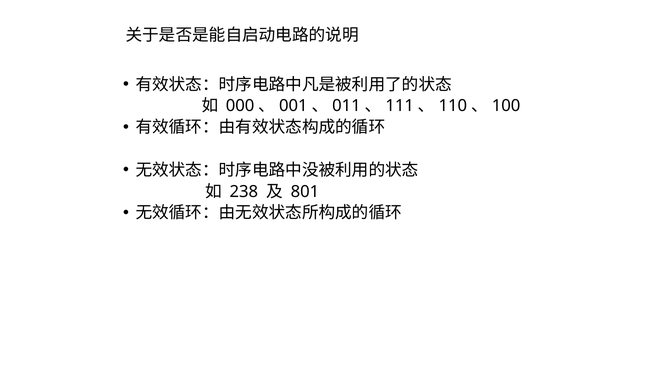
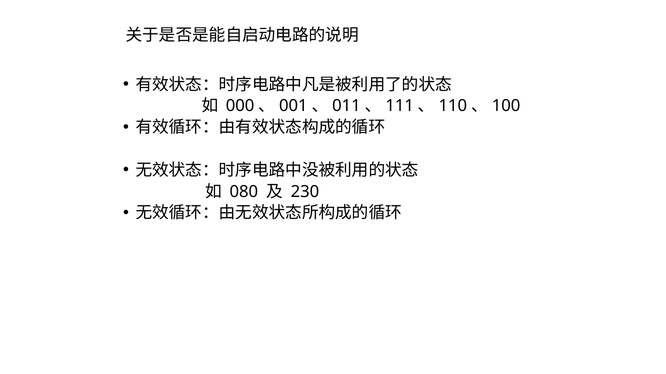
238: 238 -> 080
801: 801 -> 230
